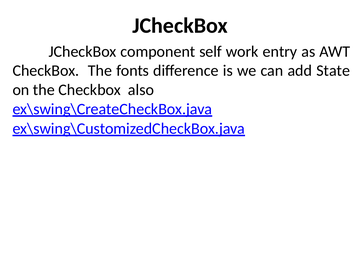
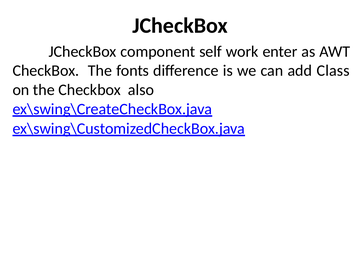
entry: entry -> enter
State: State -> Class
